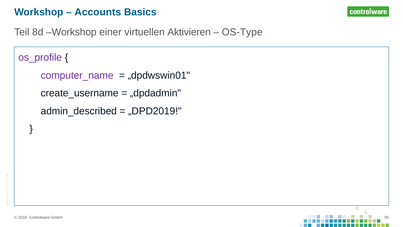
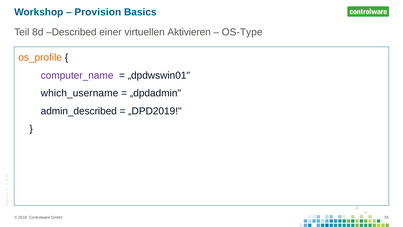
Accounts: Accounts -> Provision
8d Workshop: Workshop -> Described
os_profile colour: purple -> orange
create_username: create_username -> which_username
